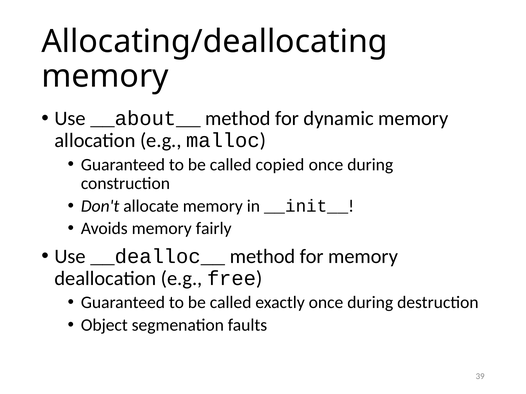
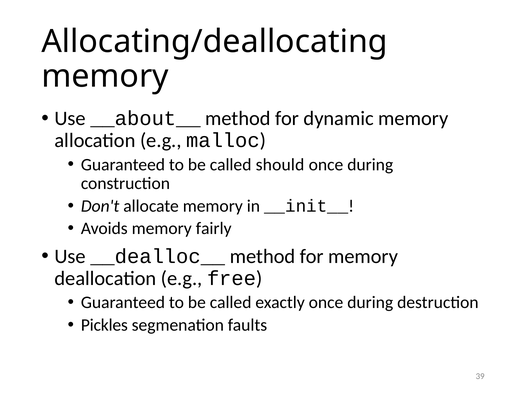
copied: copied -> should
Object: Object -> Pickles
